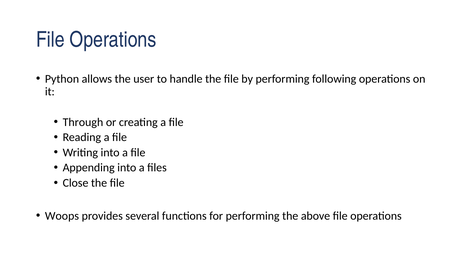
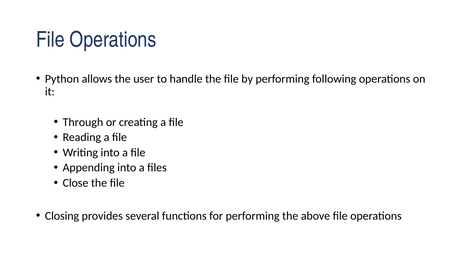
Woops: Woops -> Closing
